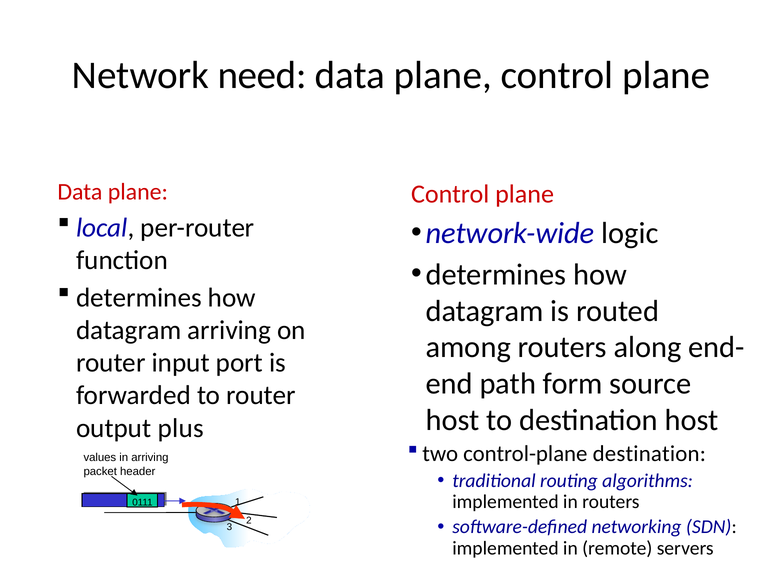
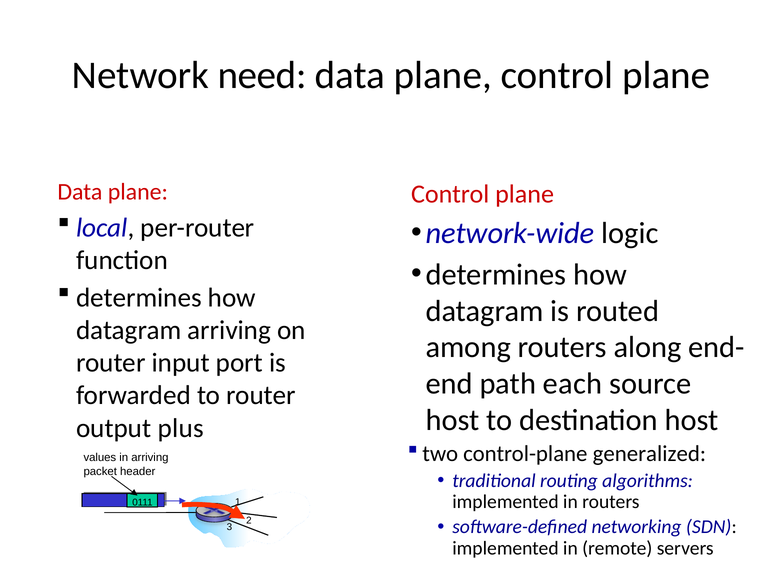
form: form -> each
control-plane destination: destination -> generalized
